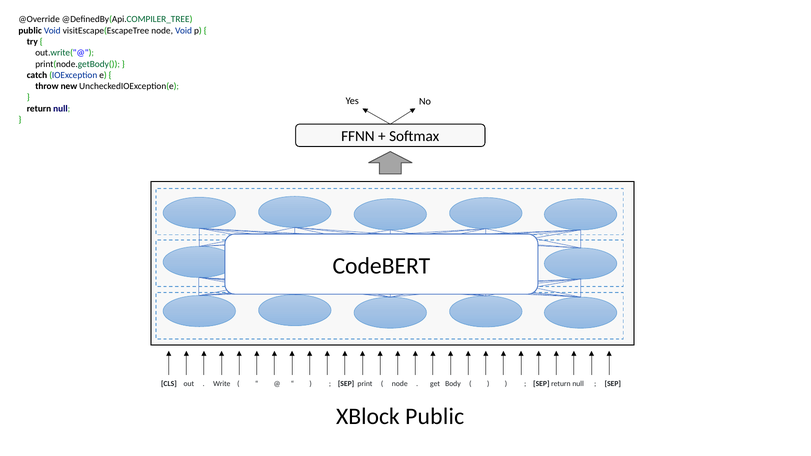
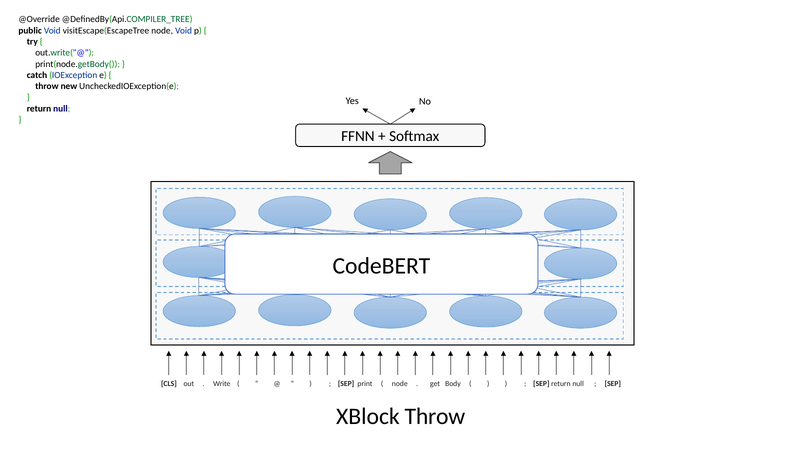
XBlock Public: Public -> Throw
